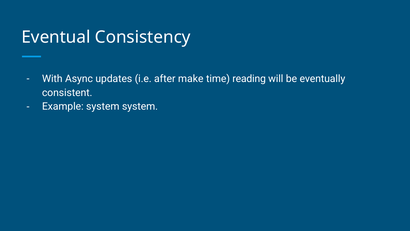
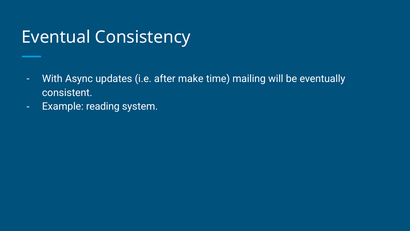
reading: reading -> mailing
Example system: system -> reading
